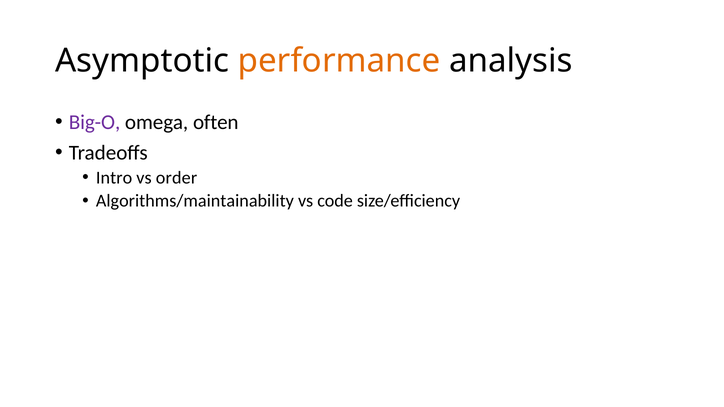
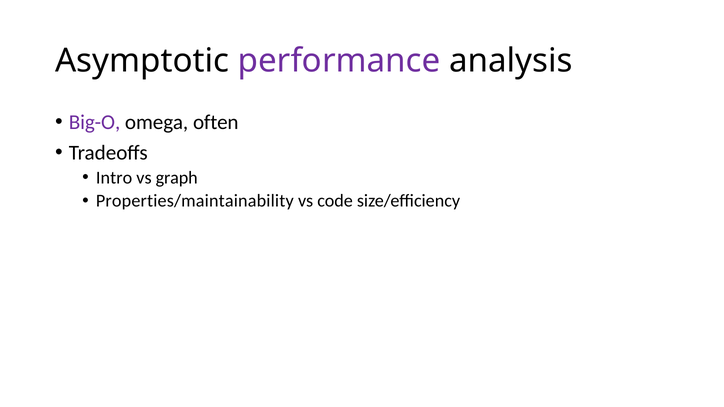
performance colour: orange -> purple
order: order -> graph
Algorithms/maintainability: Algorithms/maintainability -> Properties/maintainability
